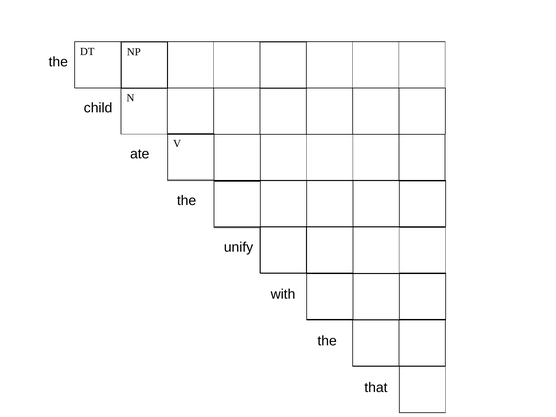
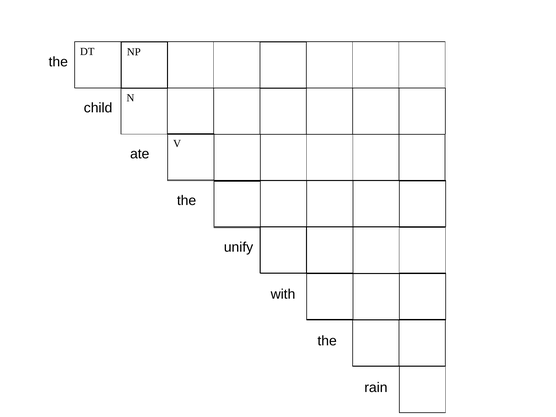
that: that -> rain
